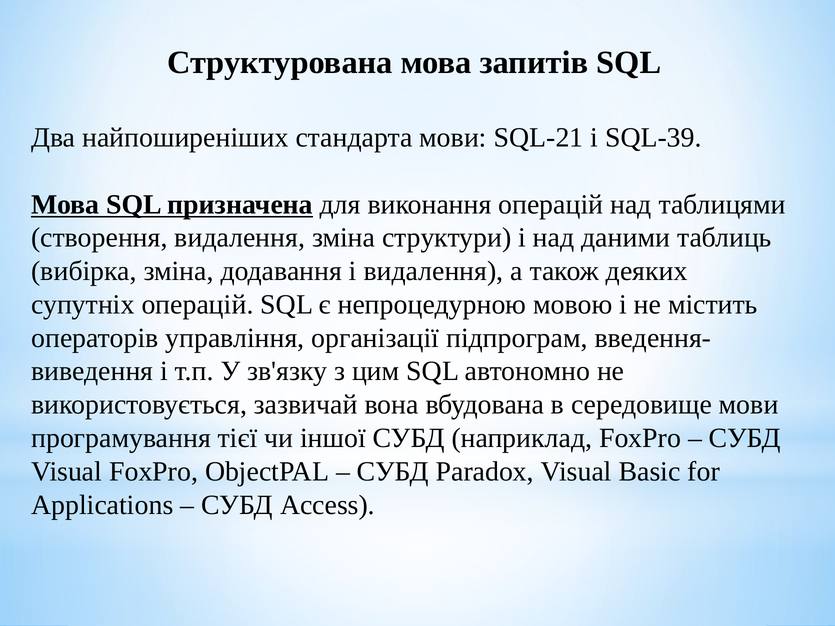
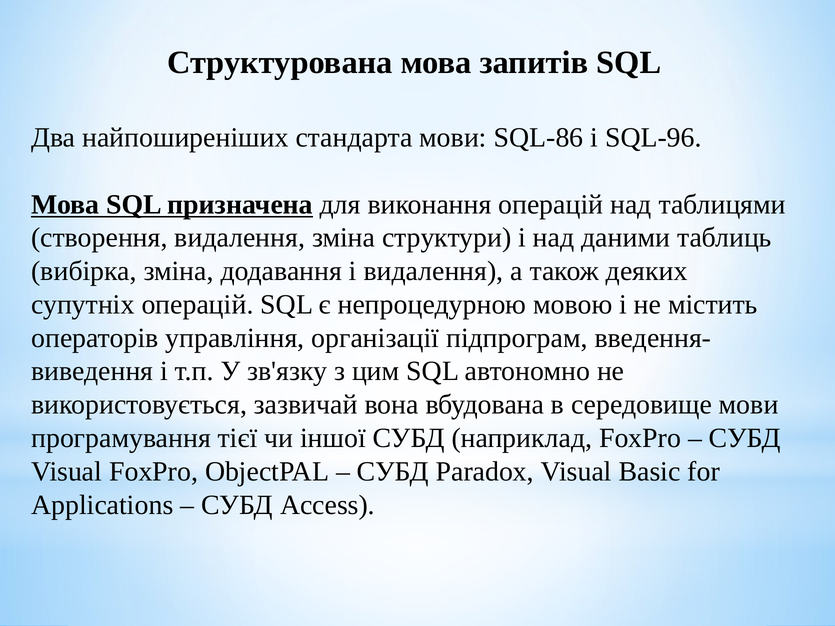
SQL-21: SQL-21 -> SQL-86
SQL-39: SQL-39 -> SQL-96
